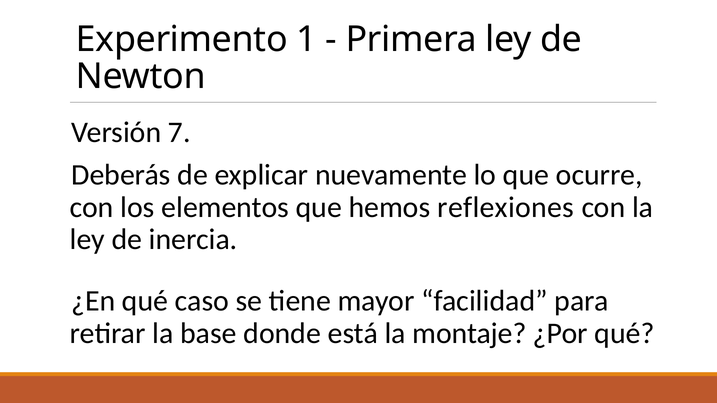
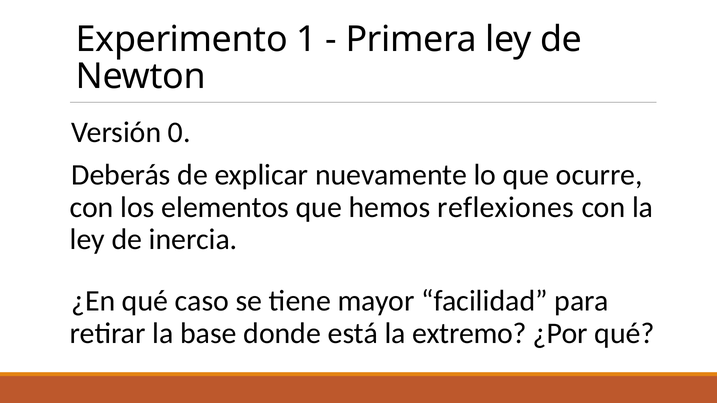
7: 7 -> 0
montaje: montaje -> extremo
